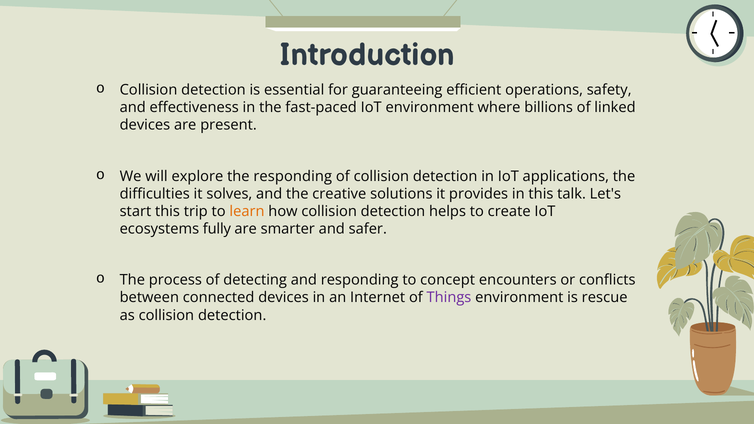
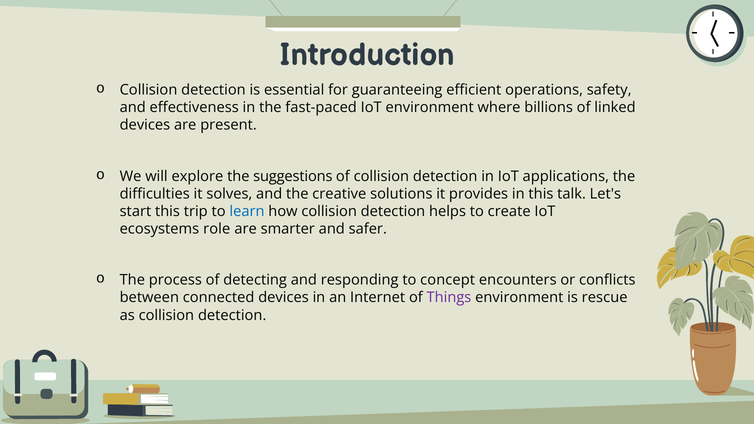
the responding: responding -> suggestions
learn colour: orange -> blue
fully: fully -> role
